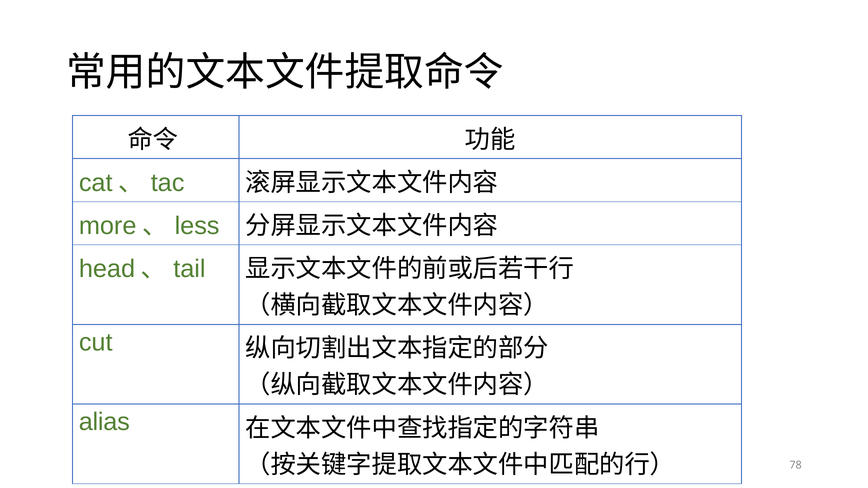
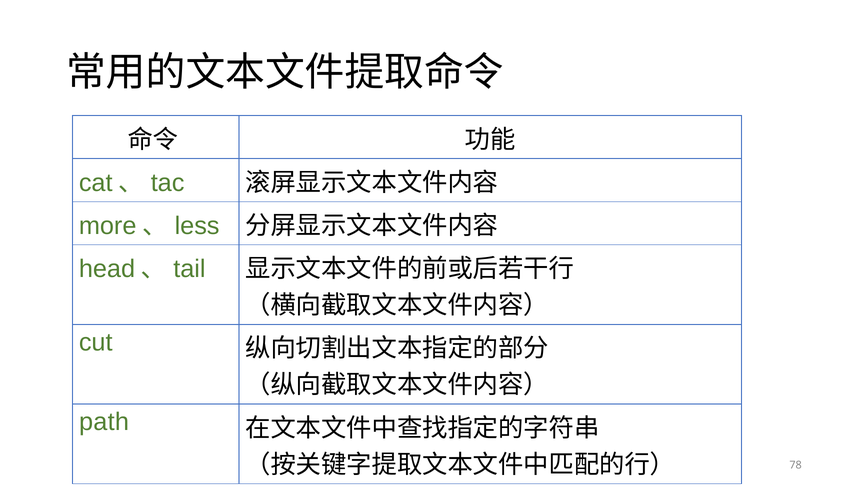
alias: alias -> path
